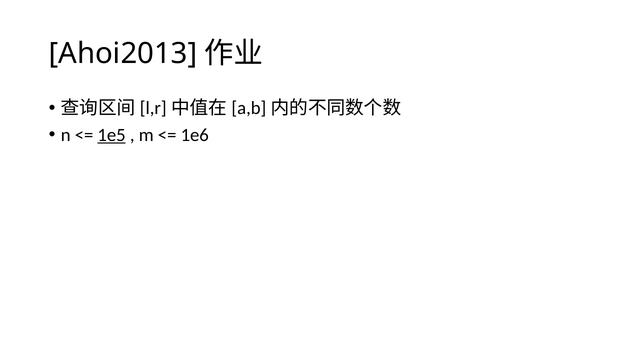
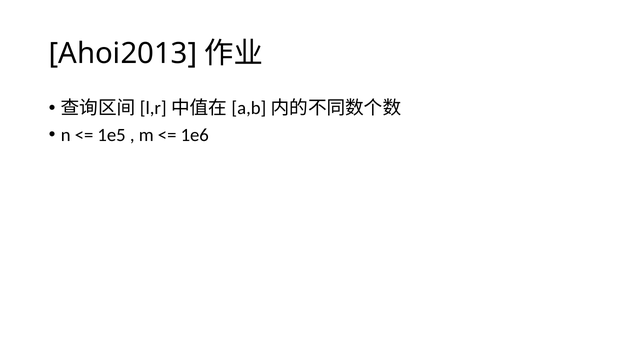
1e5 underline: present -> none
